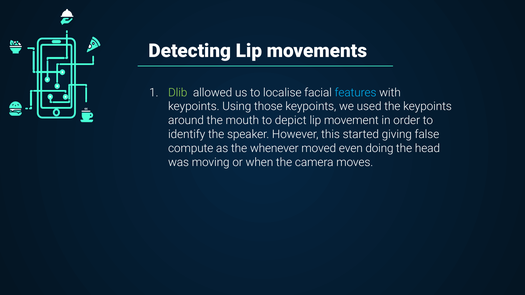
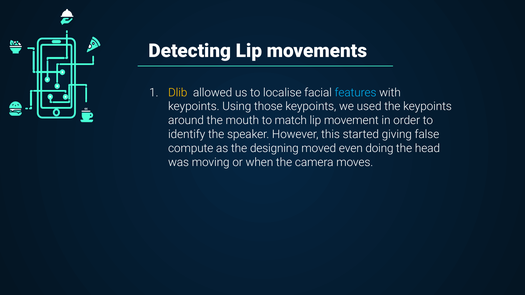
Dlib colour: light green -> yellow
depict: depict -> match
whenever: whenever -> designing
